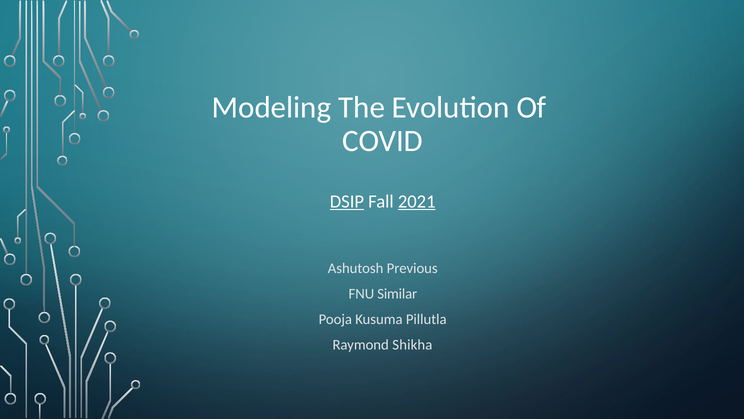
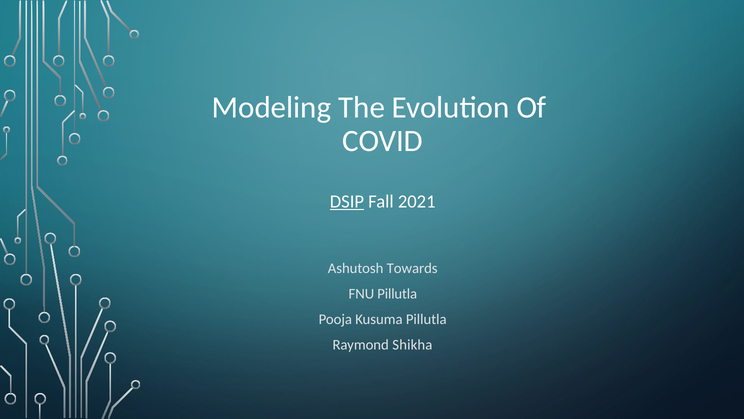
2021 underline: present -> none
Previous: Previous -> Towards
FNU Similar: Similar -> Pillutla
